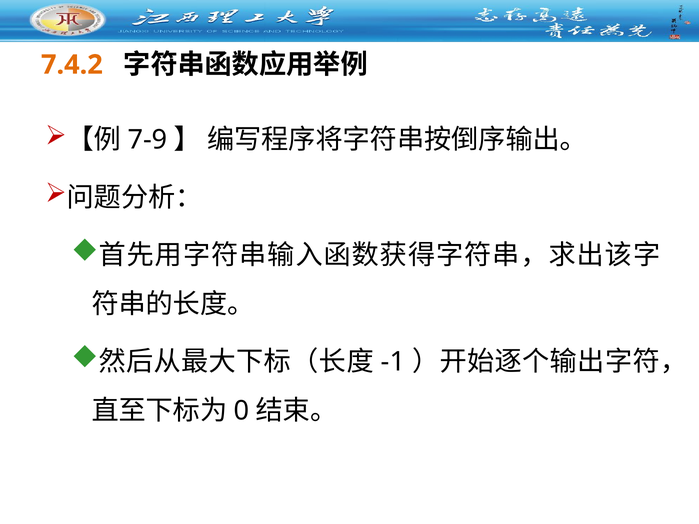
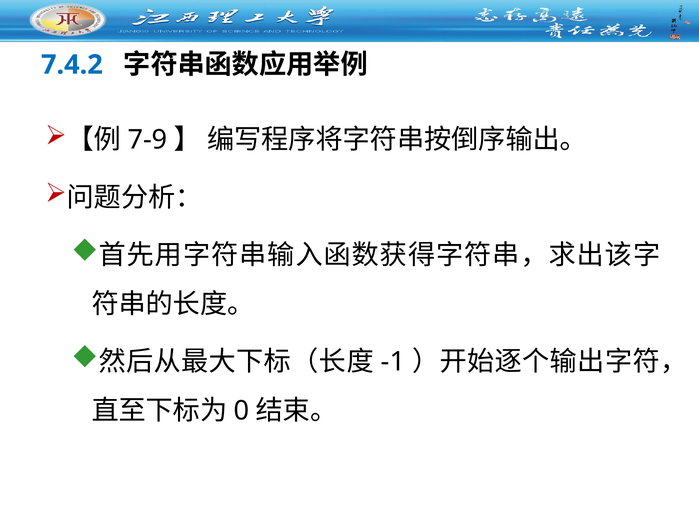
7.4.2 colour: orange -> blue
